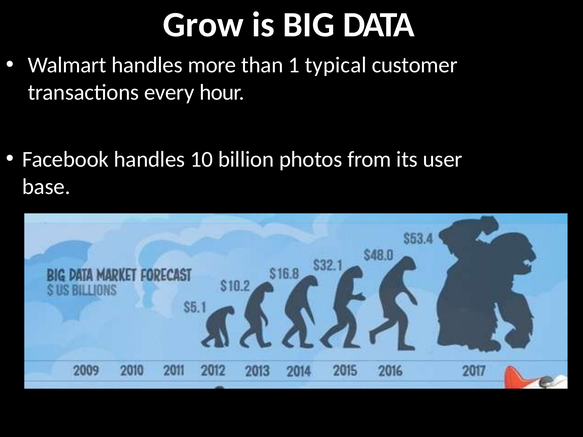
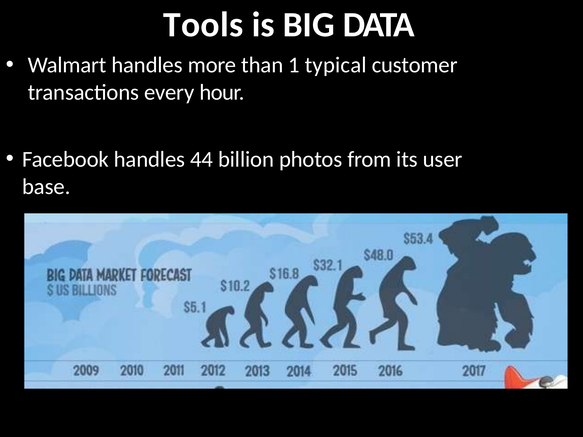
Grow: Grow -> Tools
10: 10 -> 44
